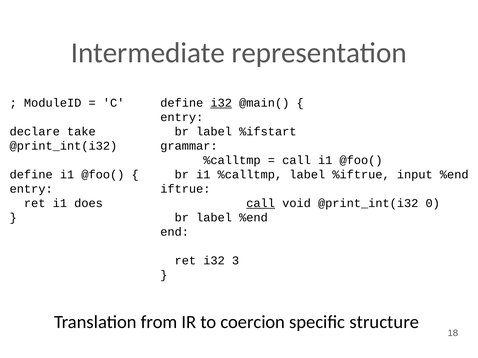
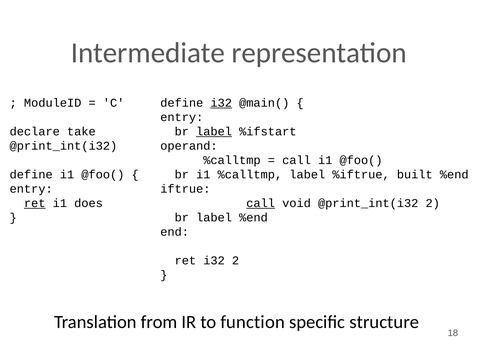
label at (214, 132) underline: none -> present
grammar: grammar -> operand
input: input -> built
ret at (35, 204) underline: none -> present
@print_int(i32 0: 0 -> 2
i32 3: 3 -> 2
coercion: coercion -> function
